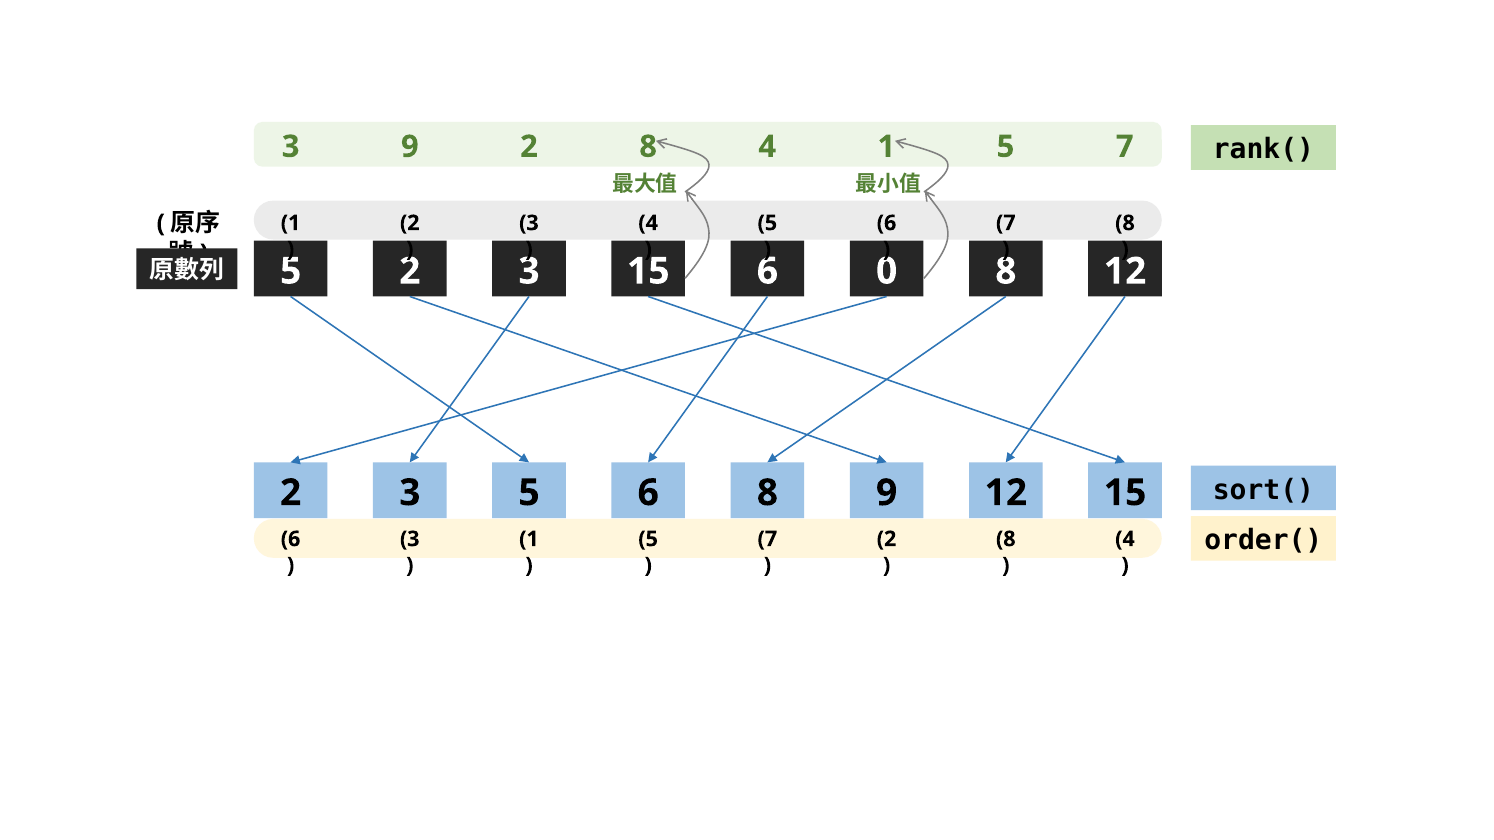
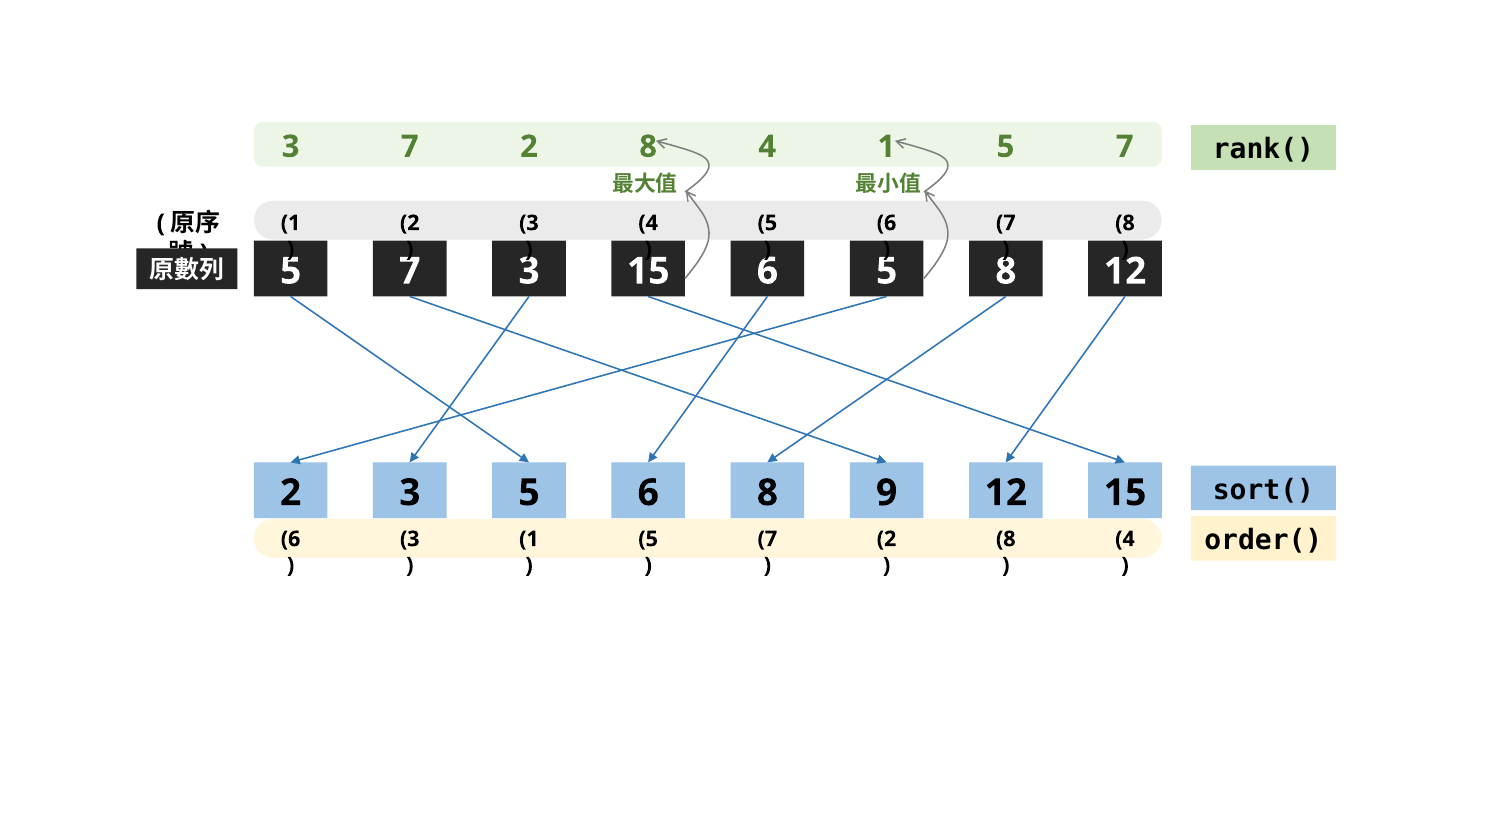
3 9: 9 -> 7
2 at (410, 271): 2 -> 7
6 0: 0 -> 5
